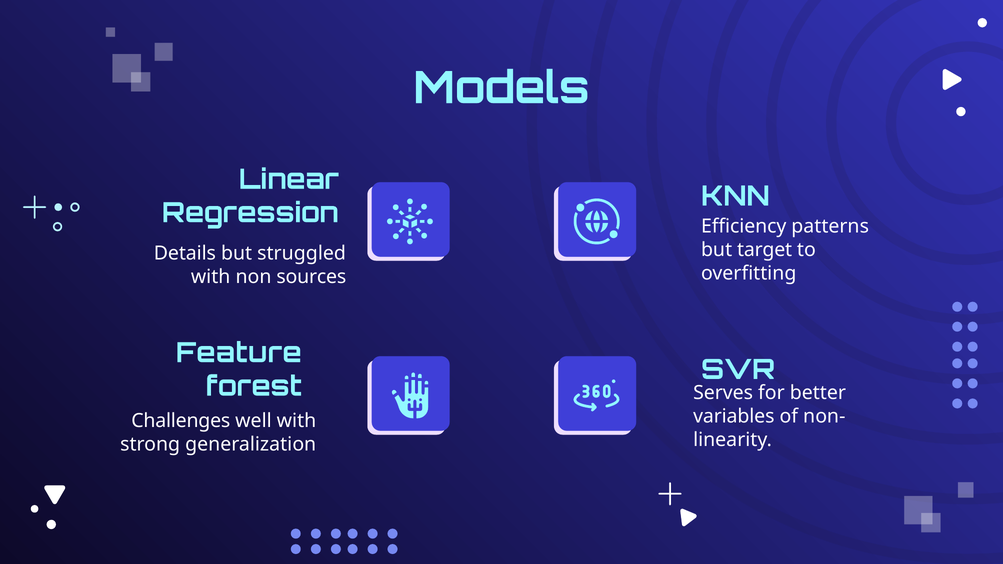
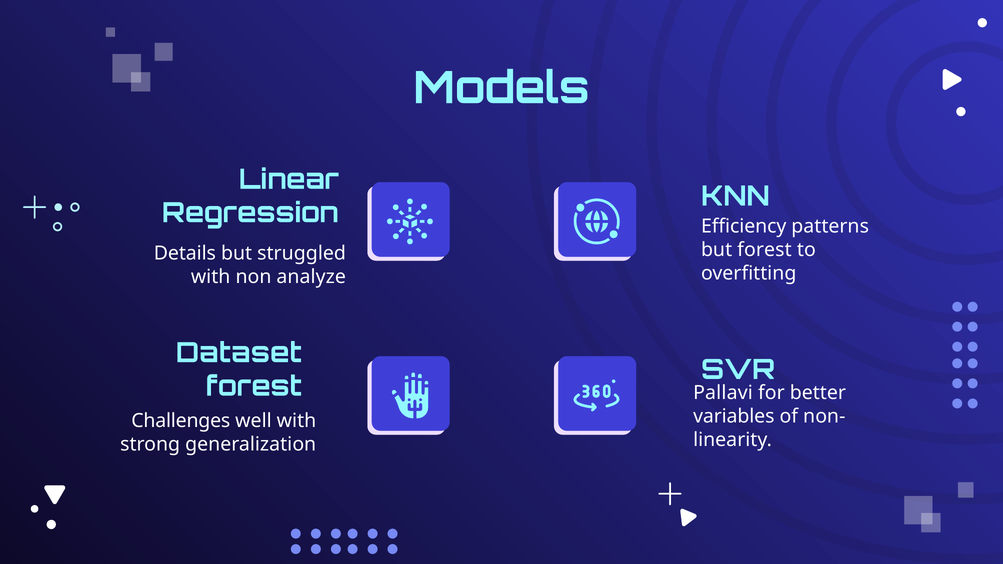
but target: target -> forest
sources: sources -> analyze
Feature: Feature -> Dataset
Serves: Serves -> Pallavi
